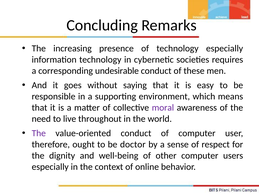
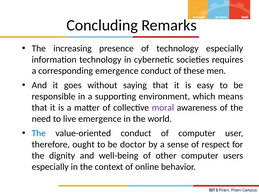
corresponding undesirable: undesirable -> emergence
live throughout: throughout -> emergence
The at (39, 133) colour: purple -> blue
